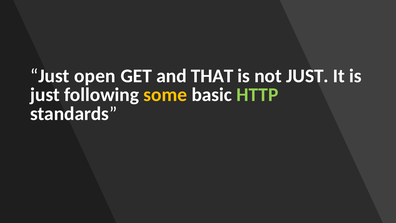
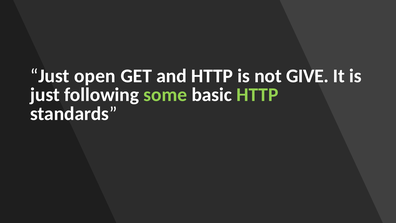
and THAT: THAT -> HTTP
not JUST: JUST -> GIVE
some colour: yellow -> light green
